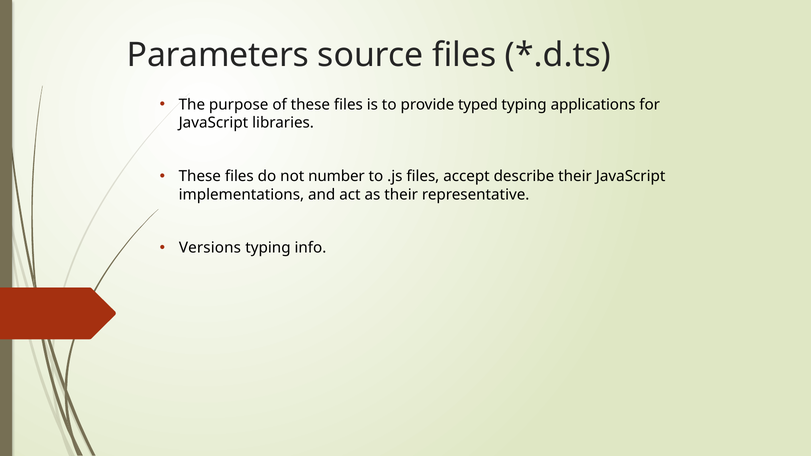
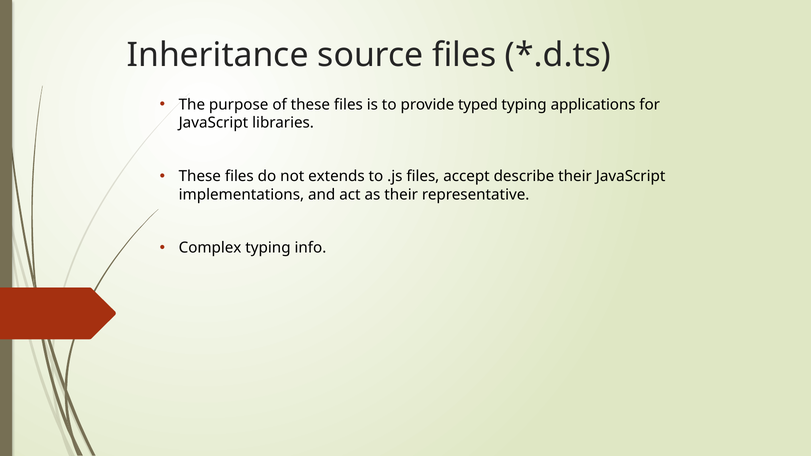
Parameters: Parameters -> Inheritance
number: number -> extends
Versions: Versions -> Complex
